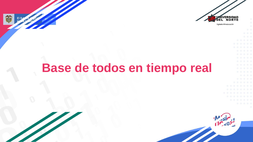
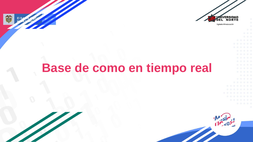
todos: todos -> como
